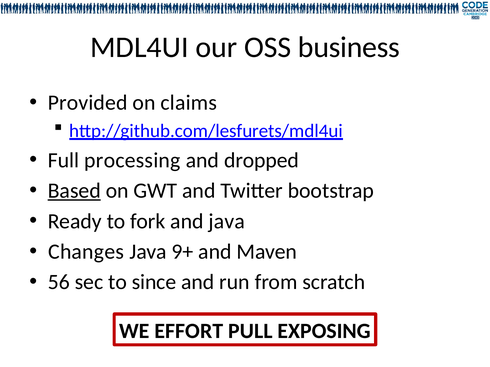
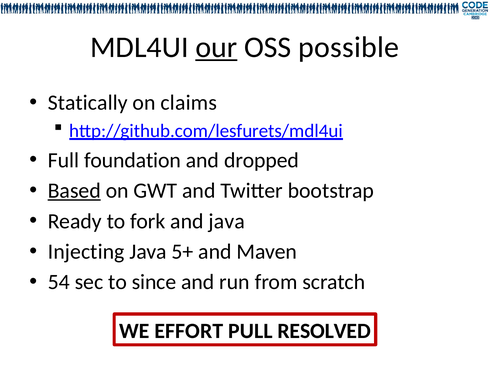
our underline: none -> present
business: business -> possible
Provided: Provided -> Statically
processing: processing -> foundation
Changes: Changes -> Injecting
9+: 9+ -> 5+
56: 56 -> 54
EXPOSING: EXPOSING -> RESOLVED
